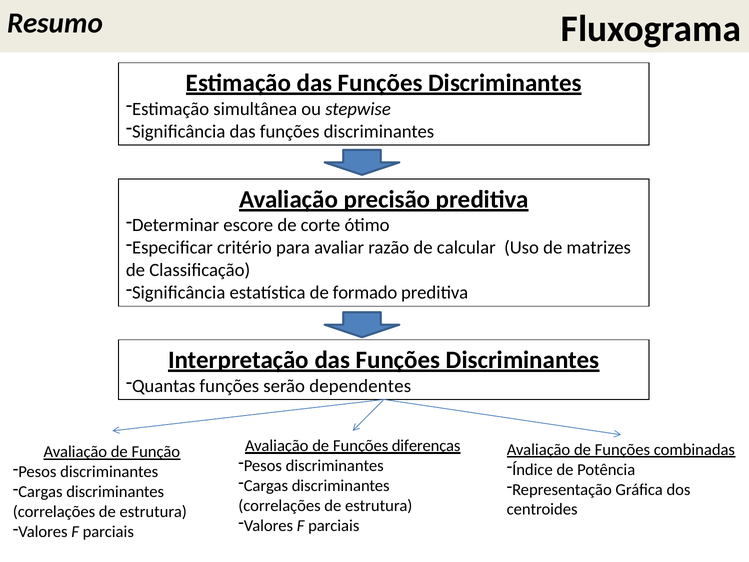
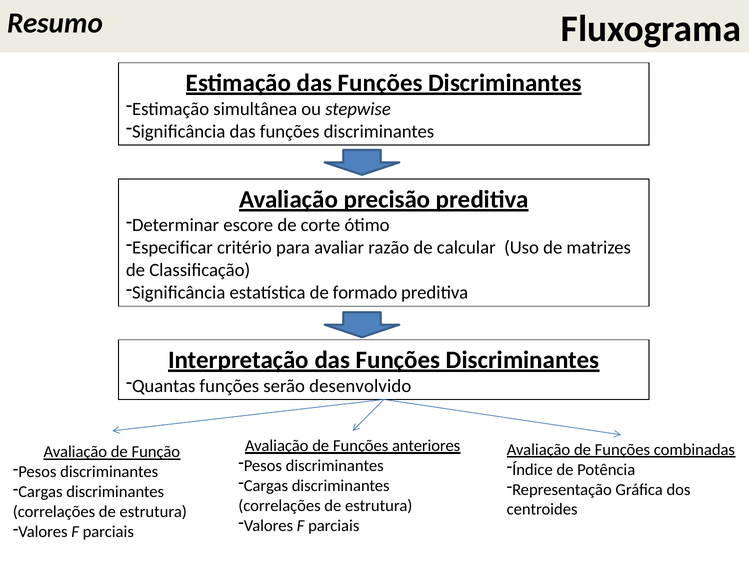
dependentes: dependentes -> desenvolvido
diferenças: diferenças -> anteriores
